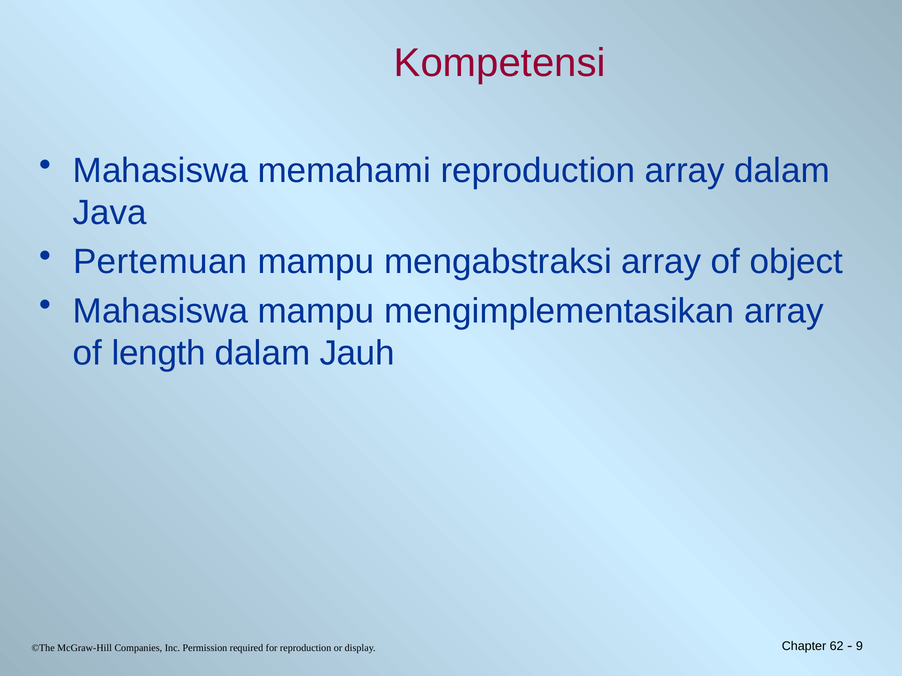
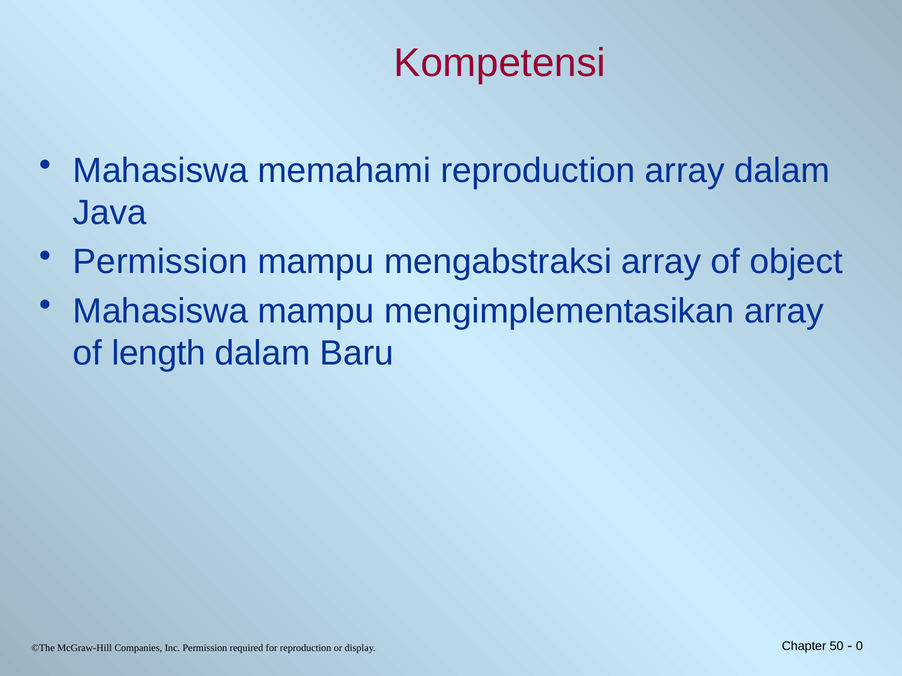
Pertemuan at (160, 262): Pertemuan -> Permission
Jauh: Jauh -> Baru
62: 62 -> 50
9: 9 -> 0
